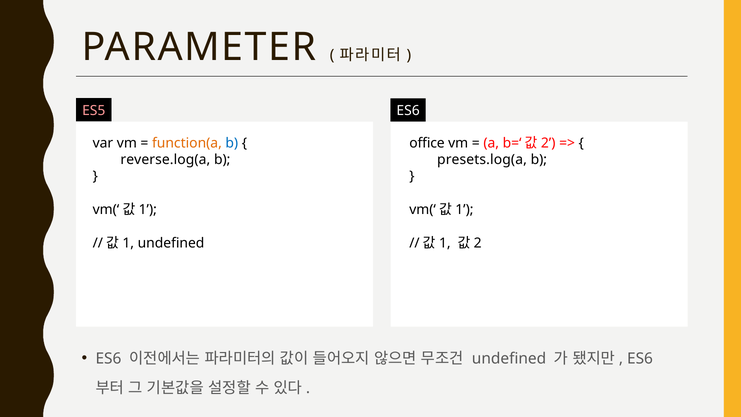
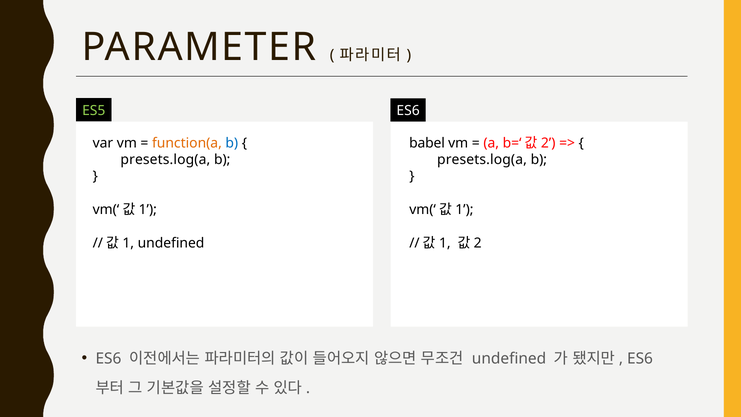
ES5 colour: pink -> light green
office: office -> babel
reverse.log(a at (165, 160): reverse.log(a -> presets.log(a
